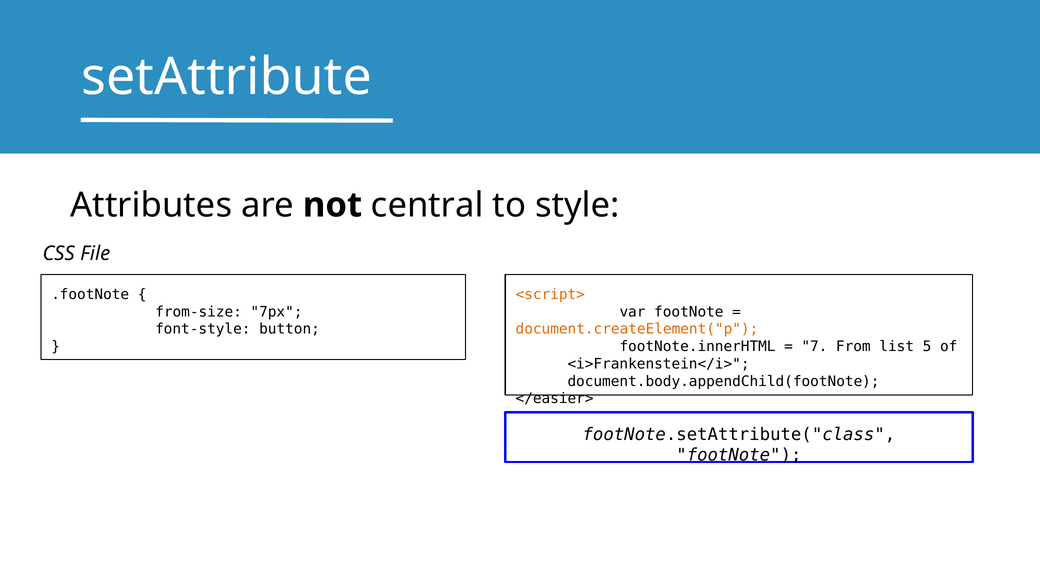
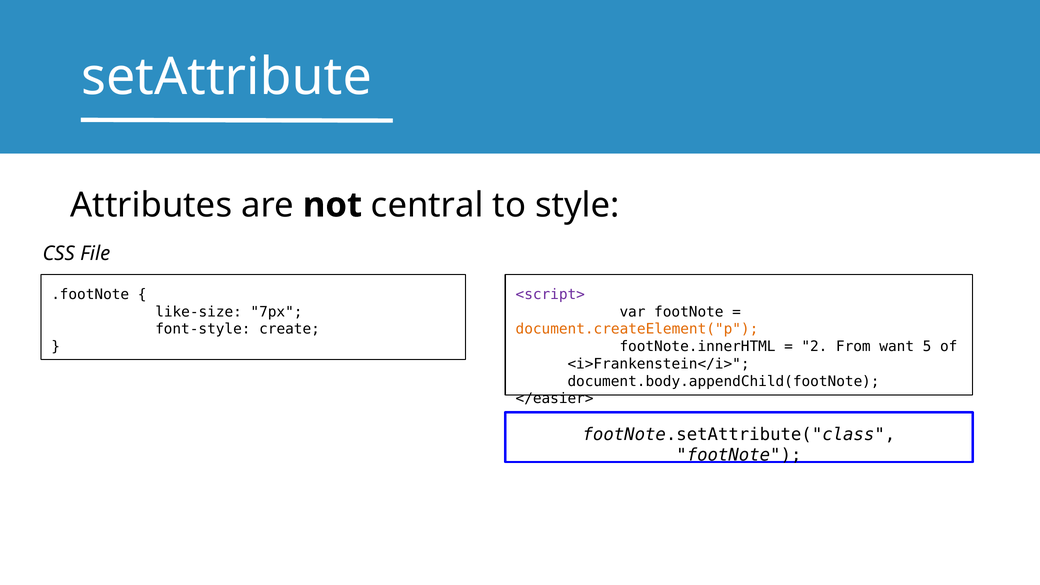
<script> colour: orange -> purple
from-size: from-size -> like-size
button: button -> create
7: 7 -> 2
list: list -> want
